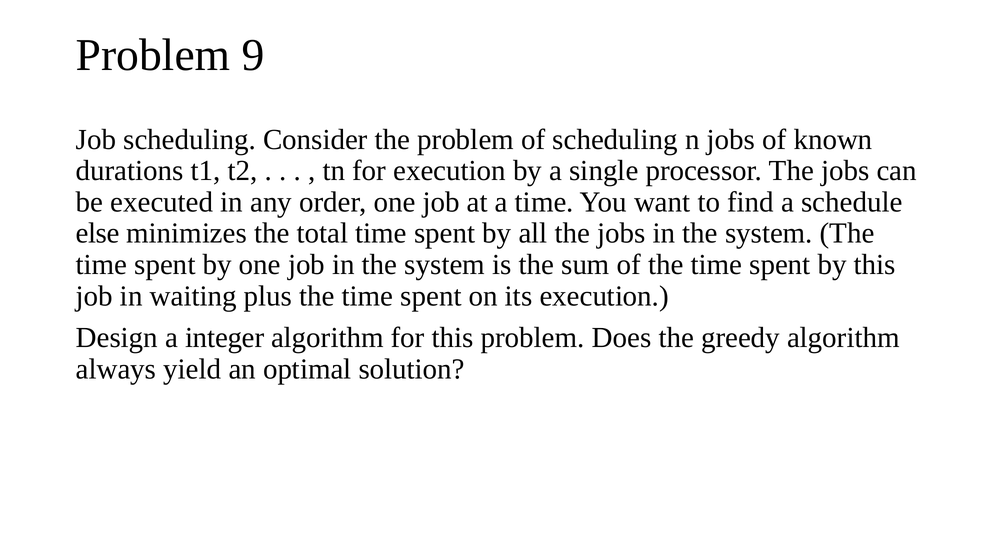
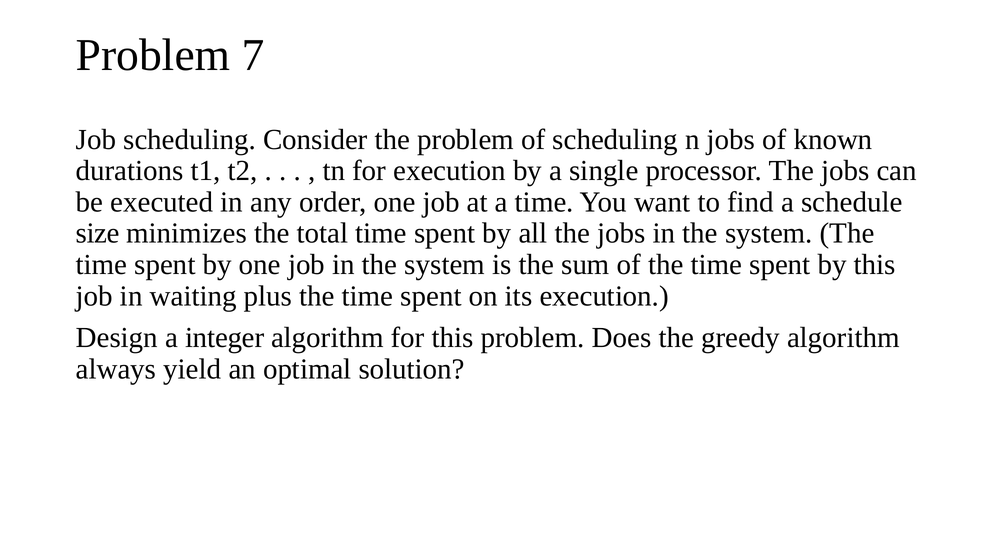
9: 9 -> 7
else: else -> size
